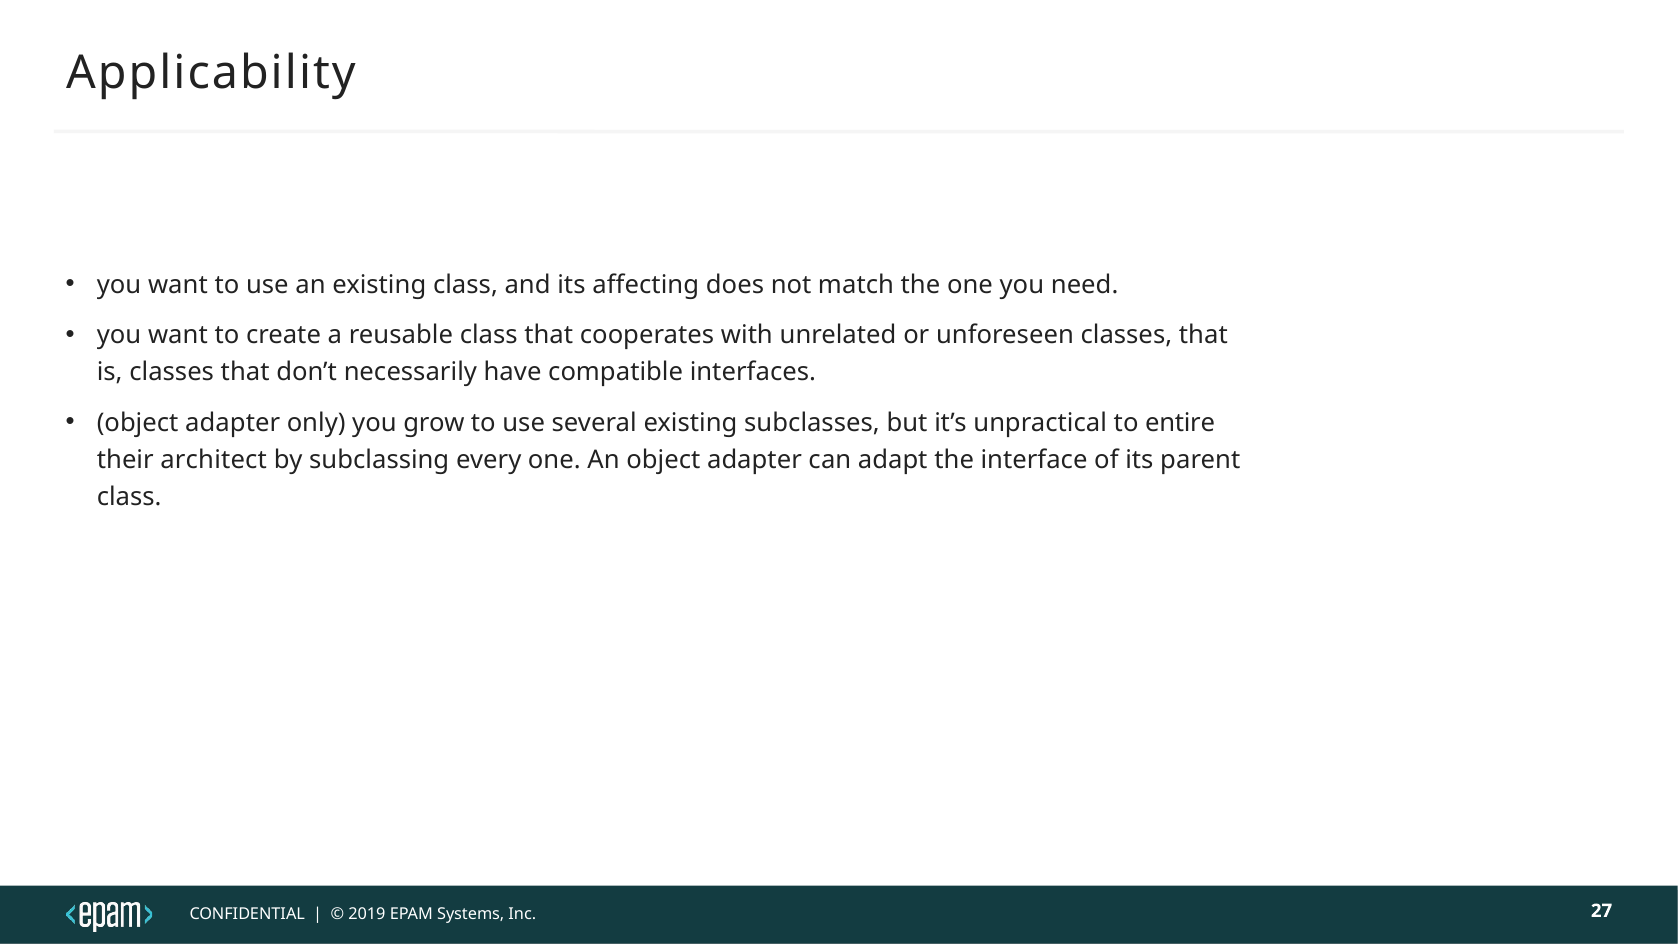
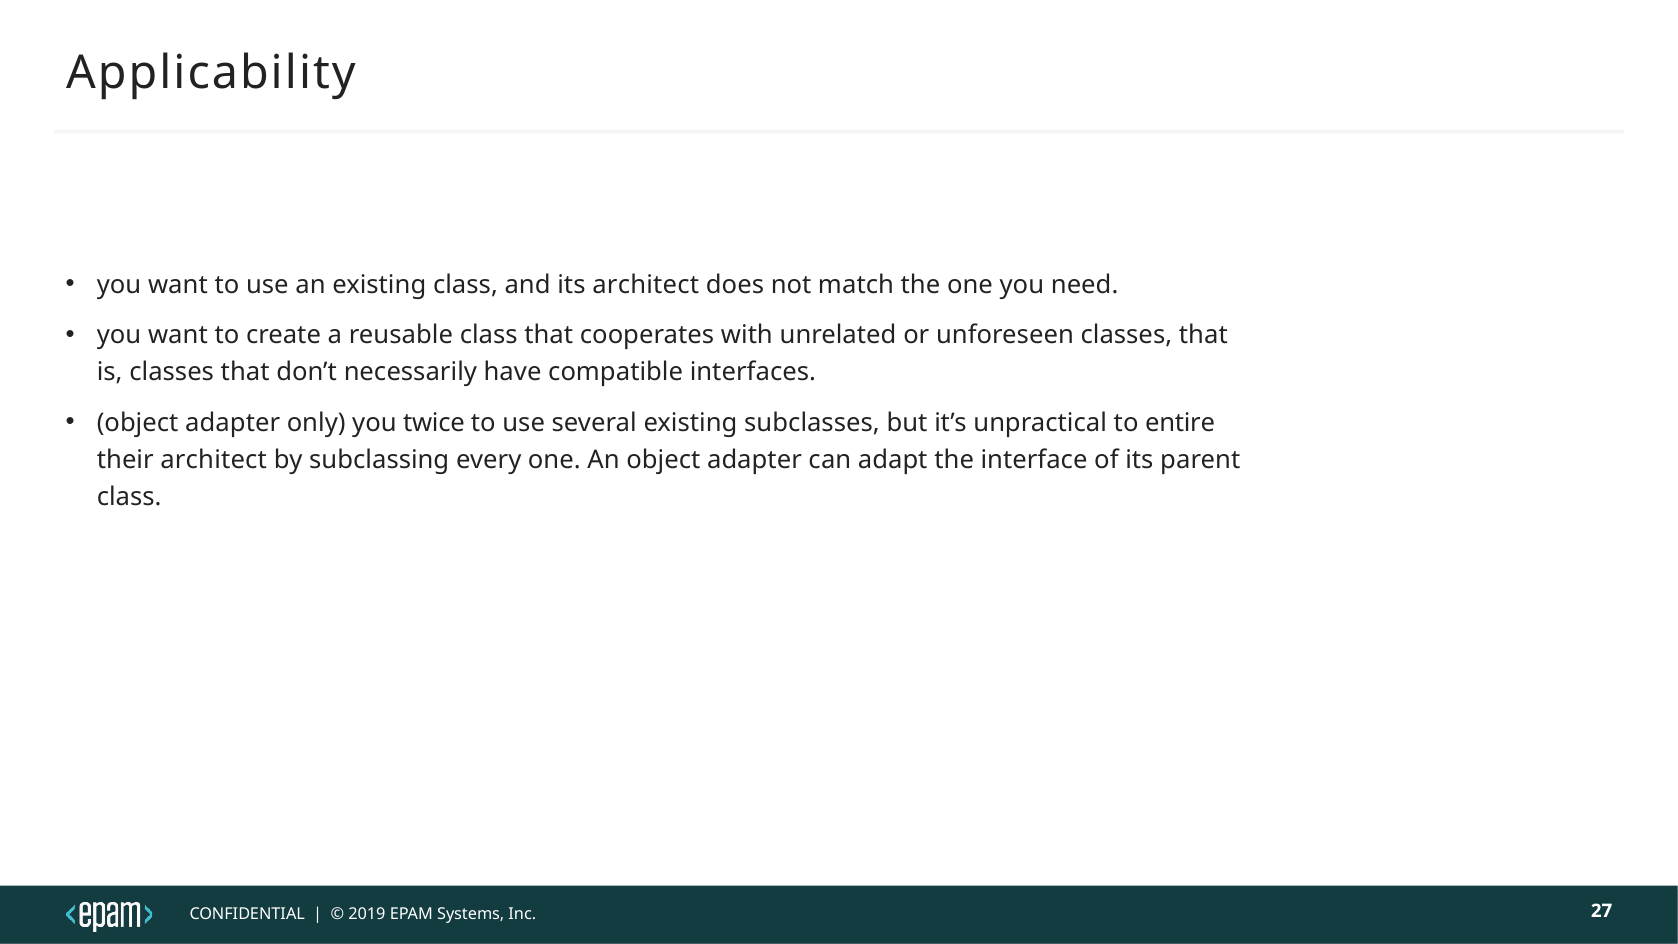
its affecting: affecting -> architect
grow: grow -> twice
